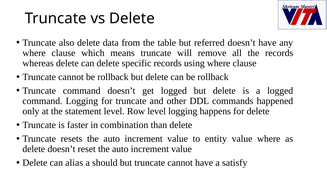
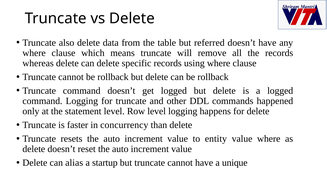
combination: combination -> concurrency
should: should -> startup
satisfy: satisfy -> unique
